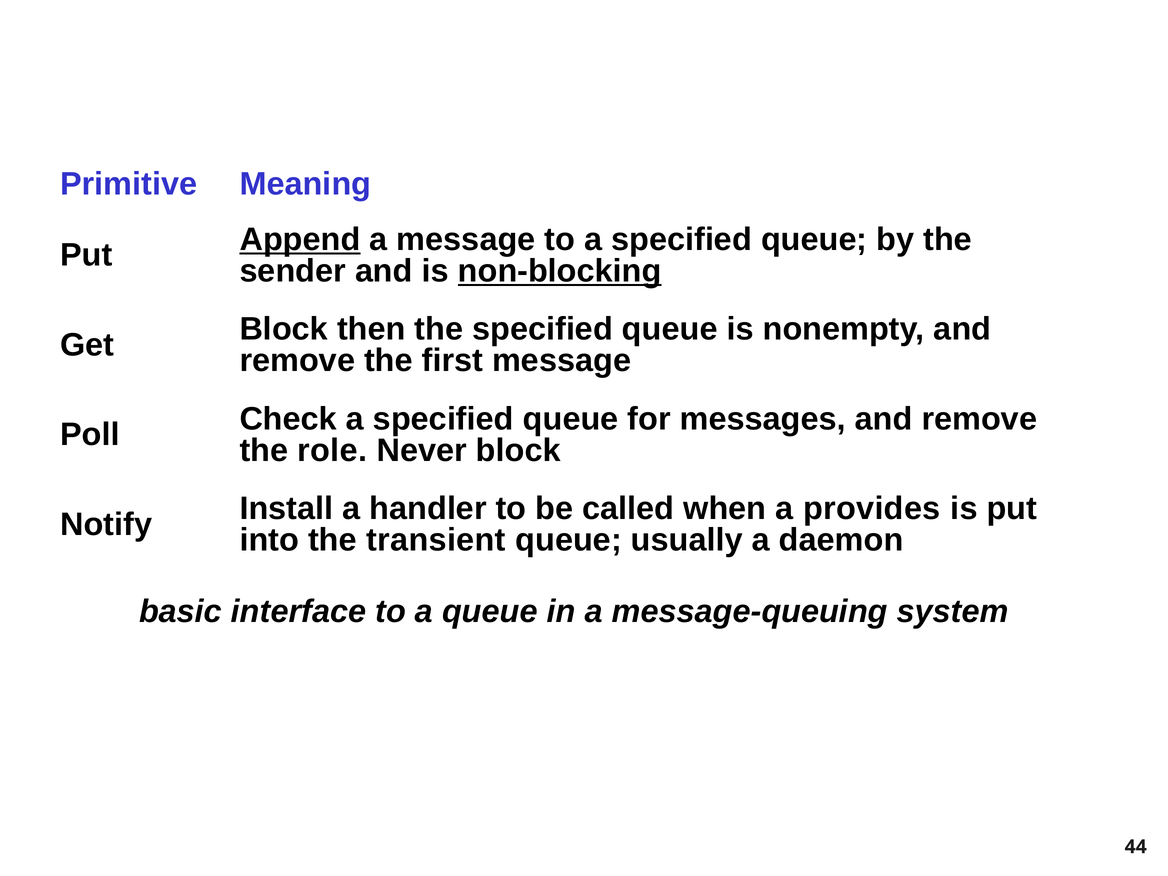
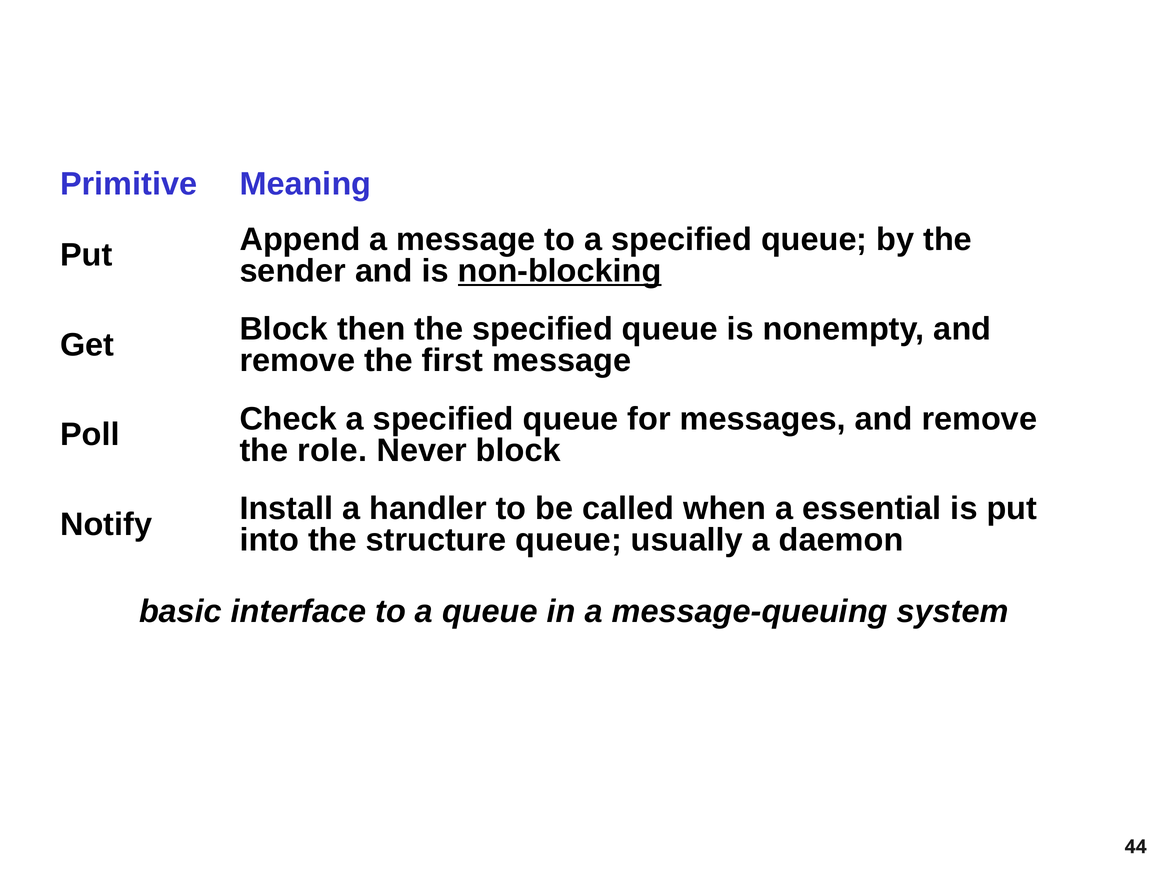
Append underline: present -> none
provides: provides -> essential
transient: transient -> structure
